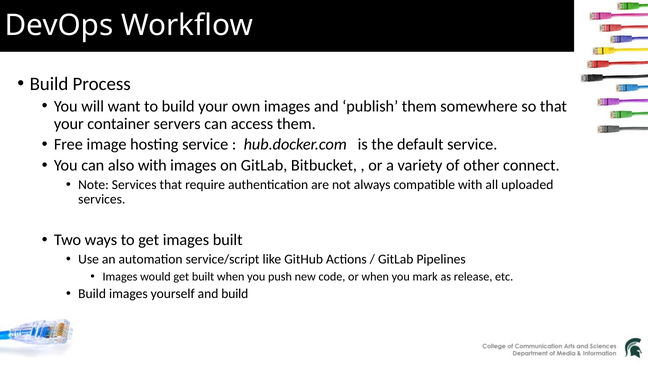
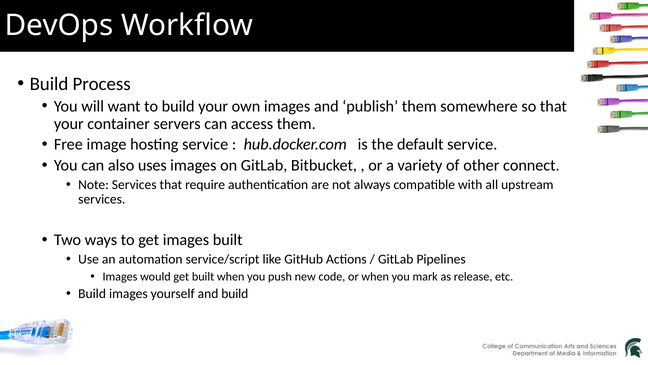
also with: with -> uses
uploaded: uploaded -> upstream
